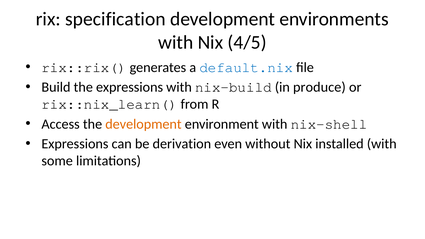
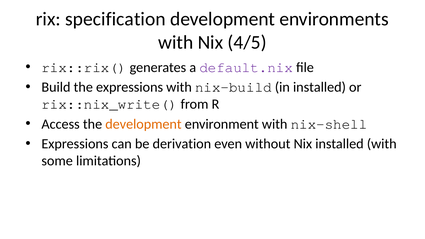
default.nix colour: blue -> purple
in produce: produce -> installed
rix::nix_learn(: rix::nix_learn( -> rix::nix_write(
